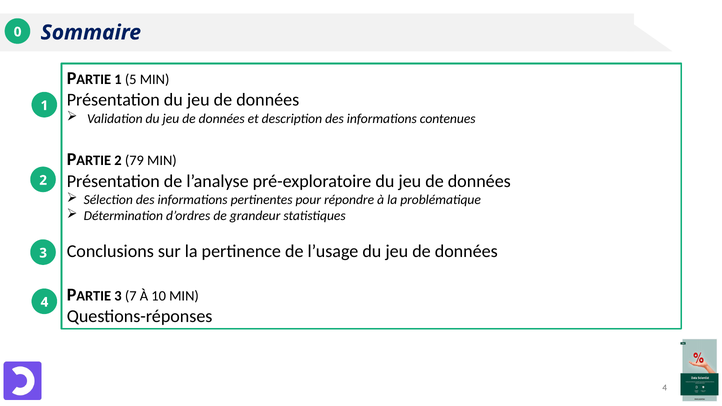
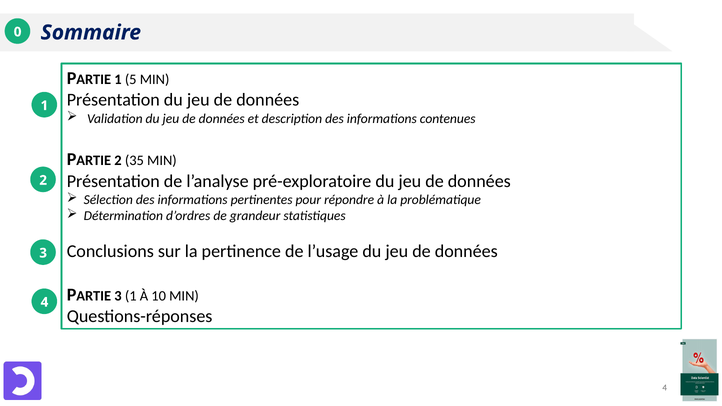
79: 79 -> 35
3 7: 7 -> 1
